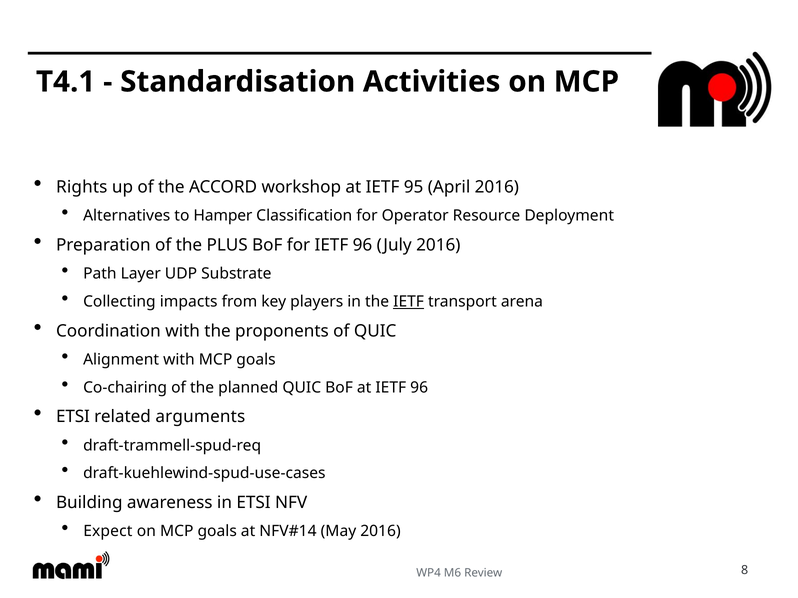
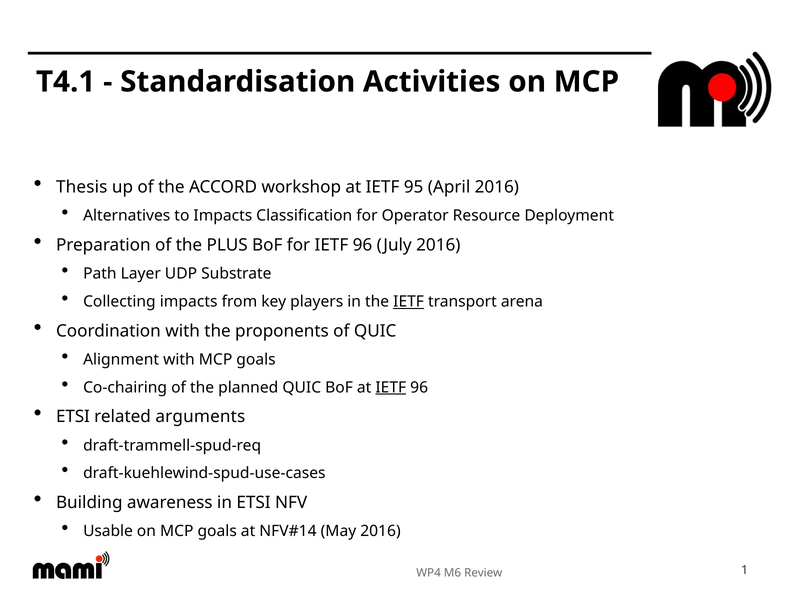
Rights: Rights -> Thesis
to Hamper: Hamper -> Impacts
IETF at (391, 388) underline: none -> present
Expect: Expect -> Usable
8: 8 -> 1
